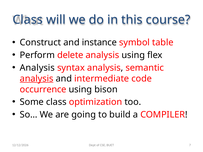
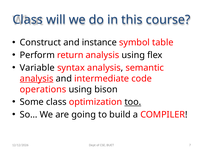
delete: delete -> return
Analysis at (37, 68): Analysis -> Variable
occurrence: occurrence -> operations
too underline: none -> present
